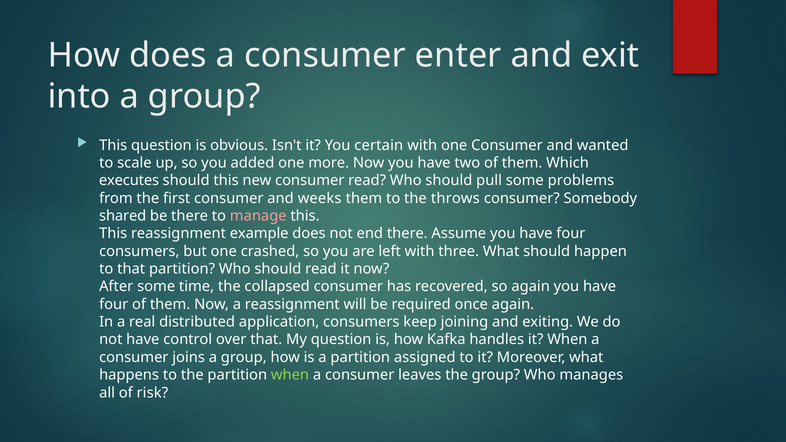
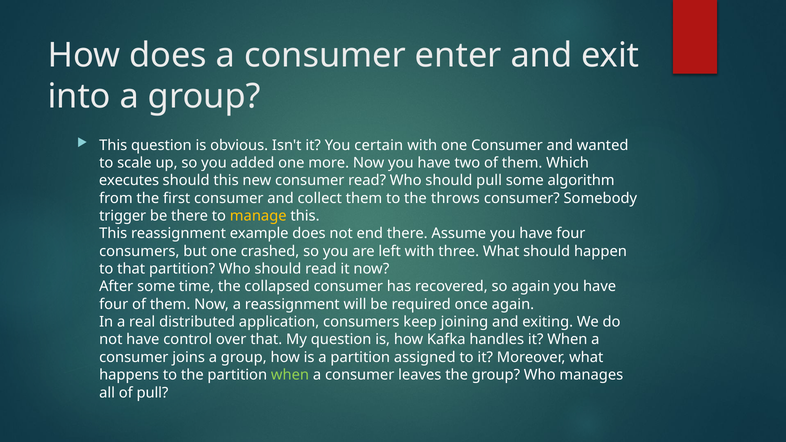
problems: problems -> algorithm
weeks: weeks -> collect
shared: shared -> trigger
manage colour: pink -> yellow
of risk: risk -> pull
